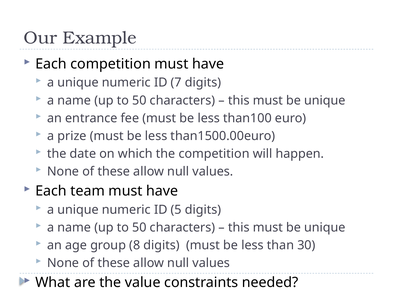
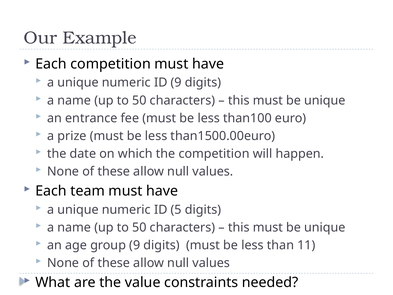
ID 7: 7 -> 9
group 8: 8 -> 9
30: 30 -> 11
